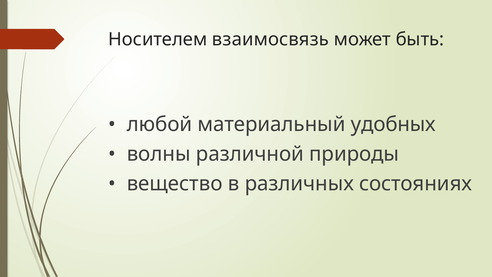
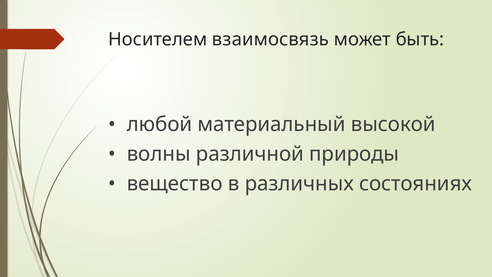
удобных: удобных -> высокой
